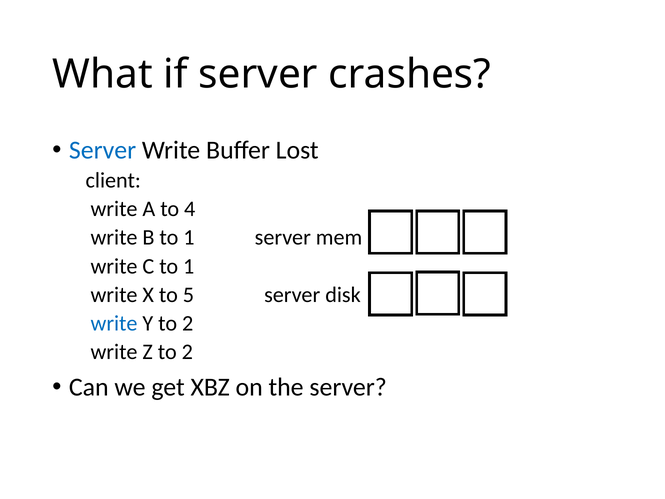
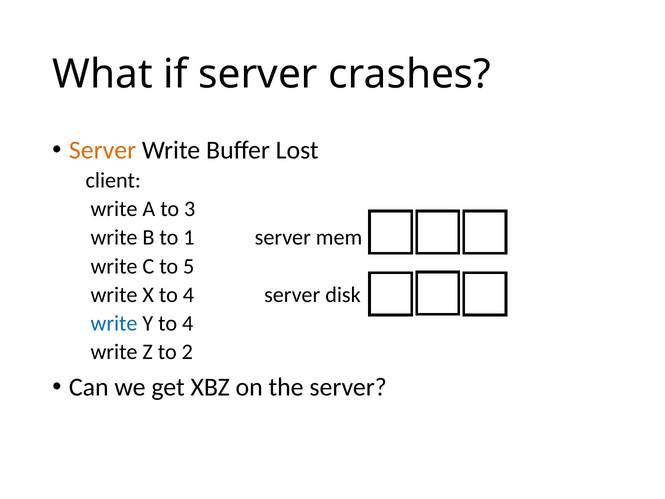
Server at (103, 150) colour: blue -> orange
4: 4 -> 3
C to 1: 1 -> 5
X to 5: 5 -> 4
Y to 2: 2 -> 4
